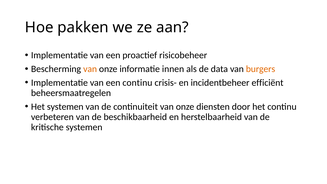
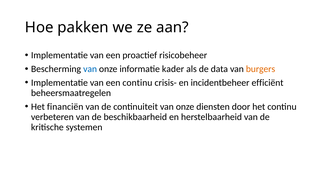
van at (90, 69) colour: orange -> blue
innen: innen -> kader
Het systemen: systemen -> financiën
